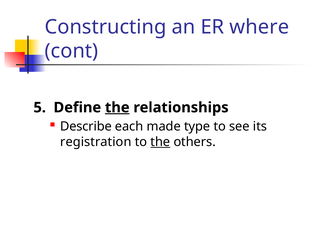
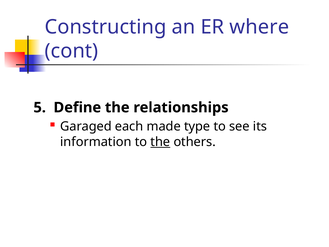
the at (117, 107) underline: present -> none
Describe: Describe -> Garaged
registration: registration -> information
